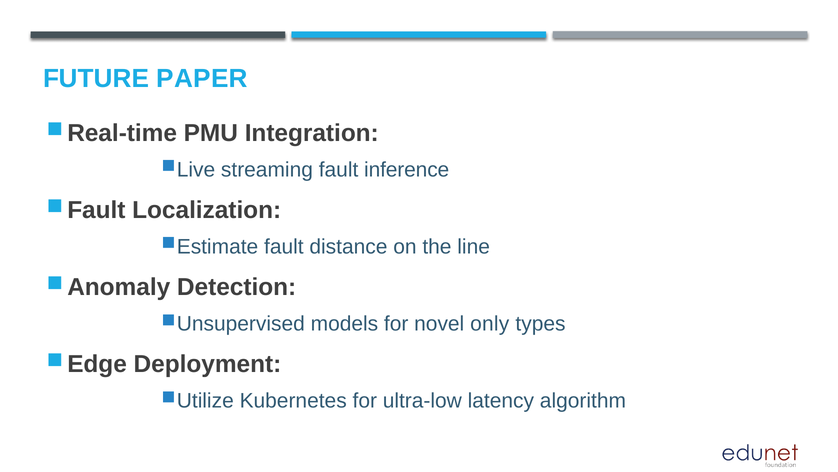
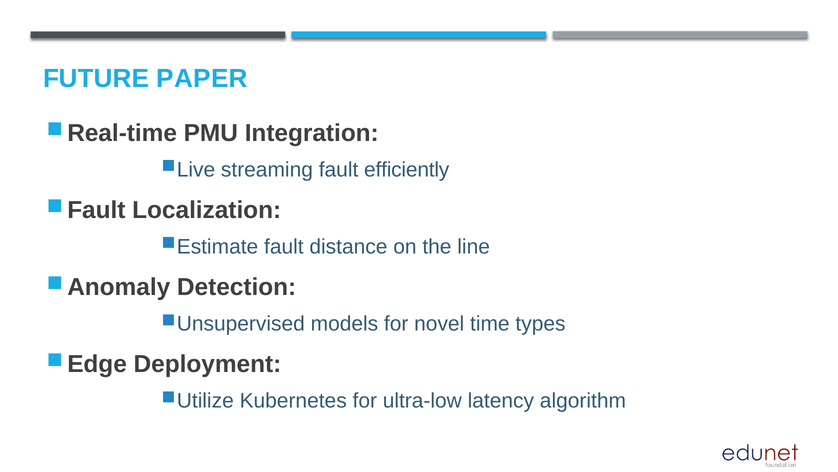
inference: inference -> efficiently
only: only -> time
